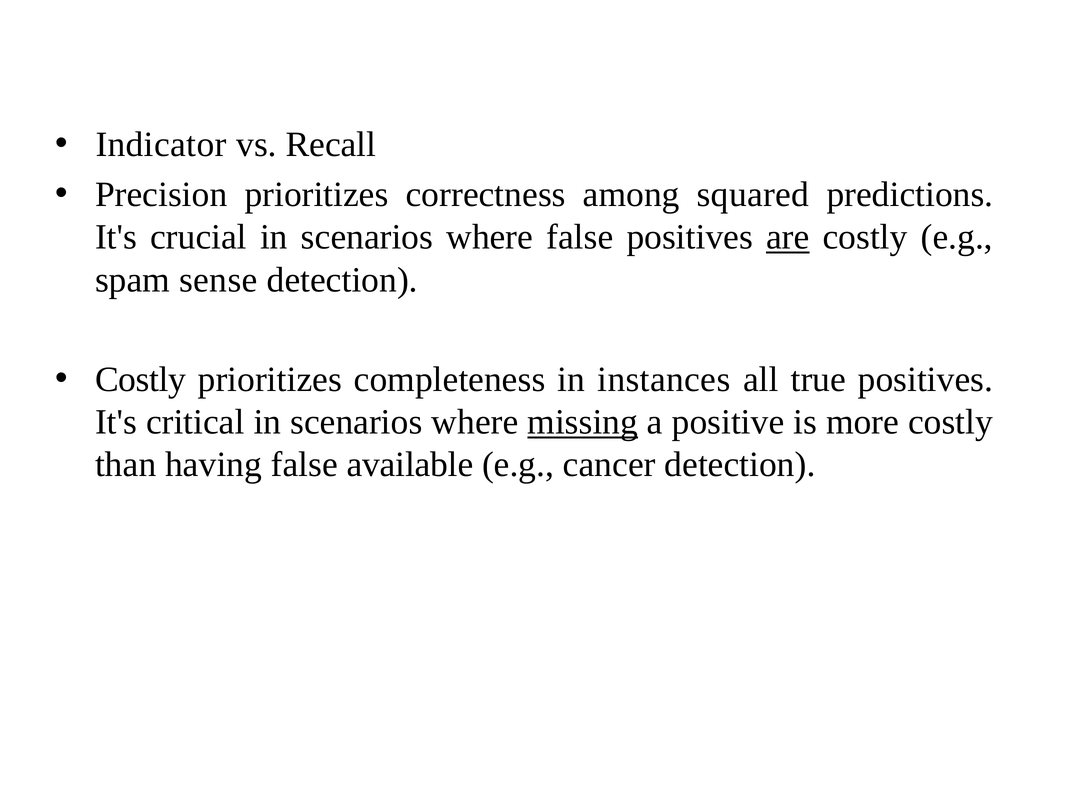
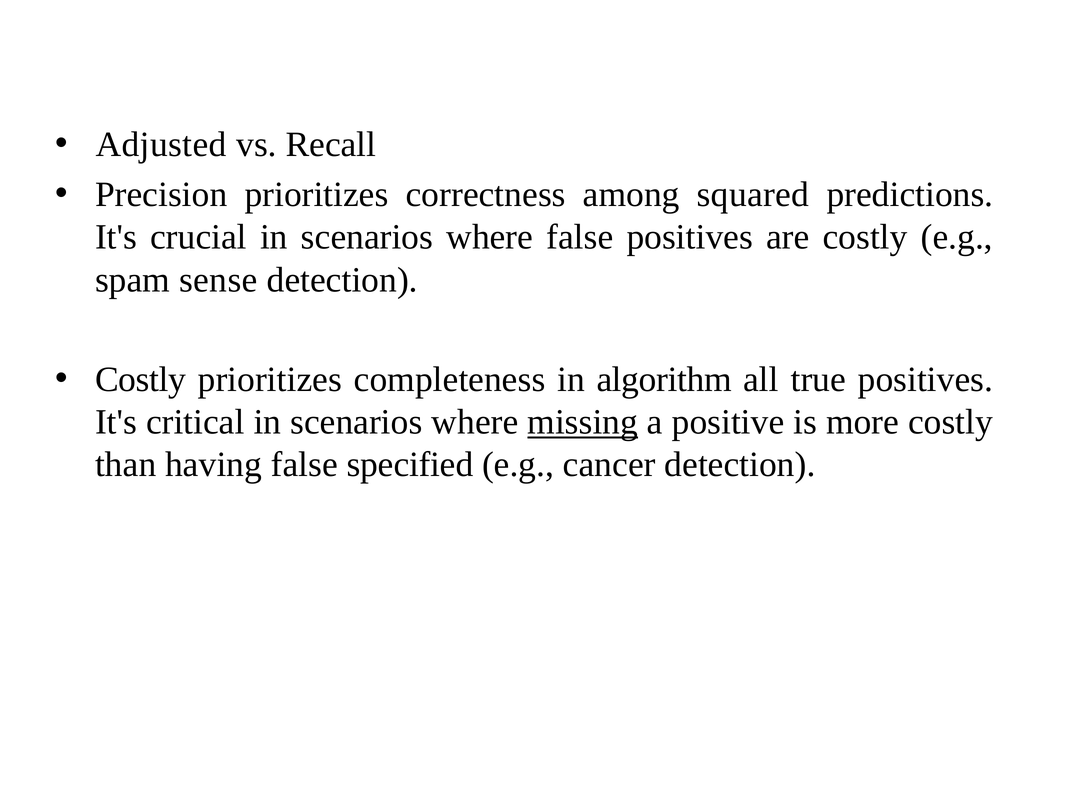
Indicator: Indicator -> Adjusted
are underline: present -> none
instances: instances -> algorithm
available: available -> specified
